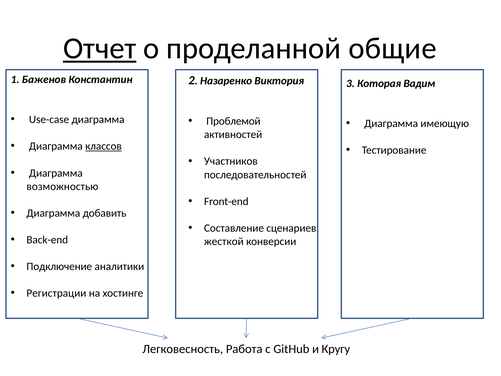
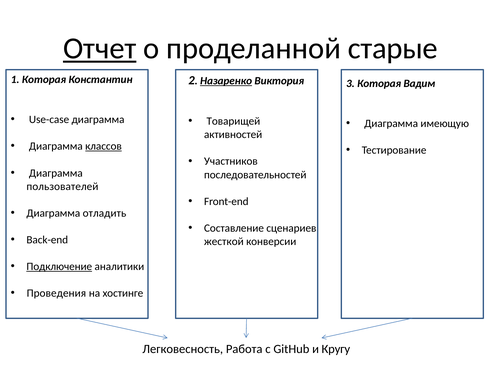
общие: общие -> старые
1 Баженов: Баженов -> Которая
Назаренко underline: none -> present
Проблемой: Проблемой -> Товарищей
возможностью: возможностью -> пользователей
добавить: добавить -> отладить
Подключение underline: none -> present
Регистрации: Регистрации -> Проведения
